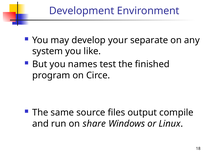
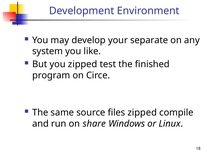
you names: names -> zipped
files output: output -> zipped
